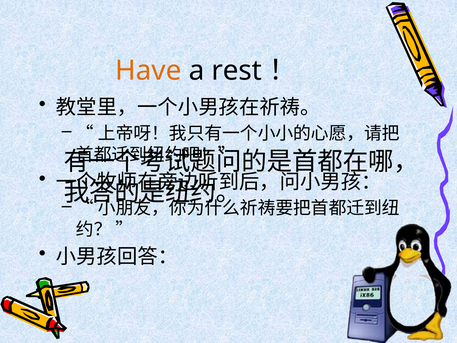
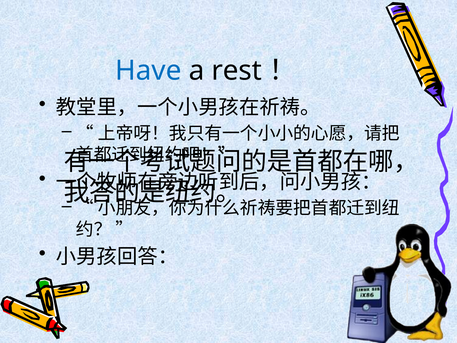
Have colour: orange -> blue
